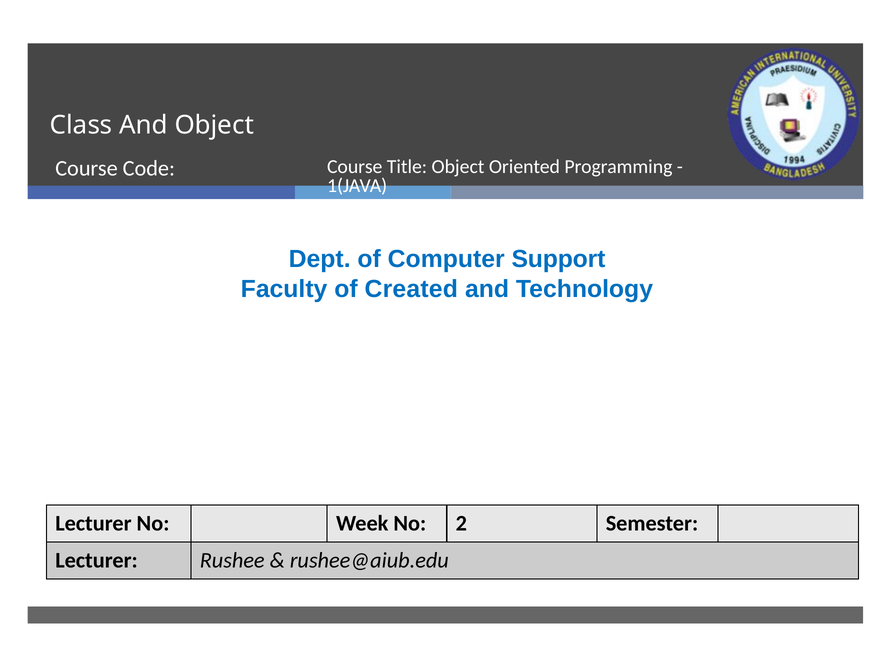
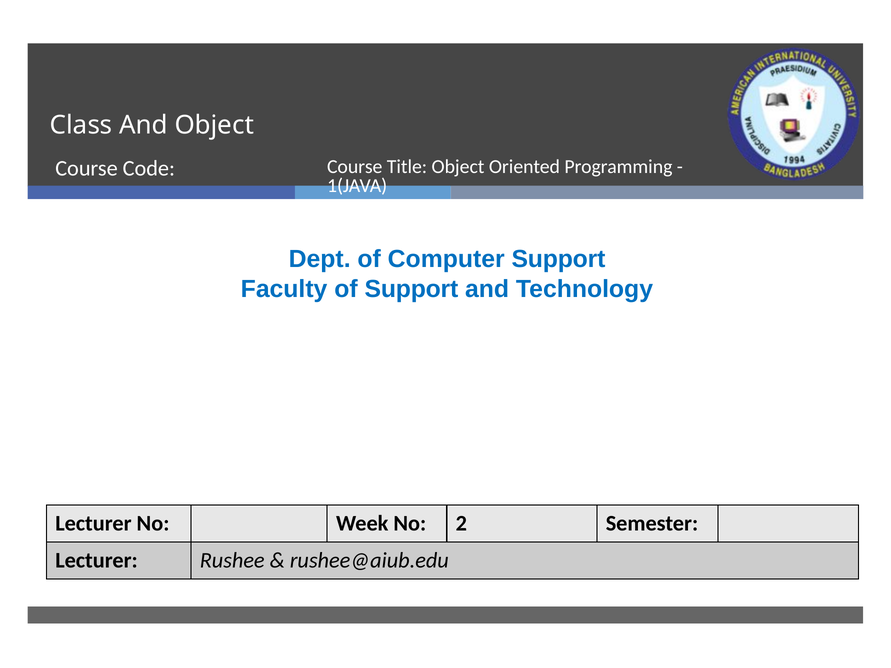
of Created: Created -> Support
